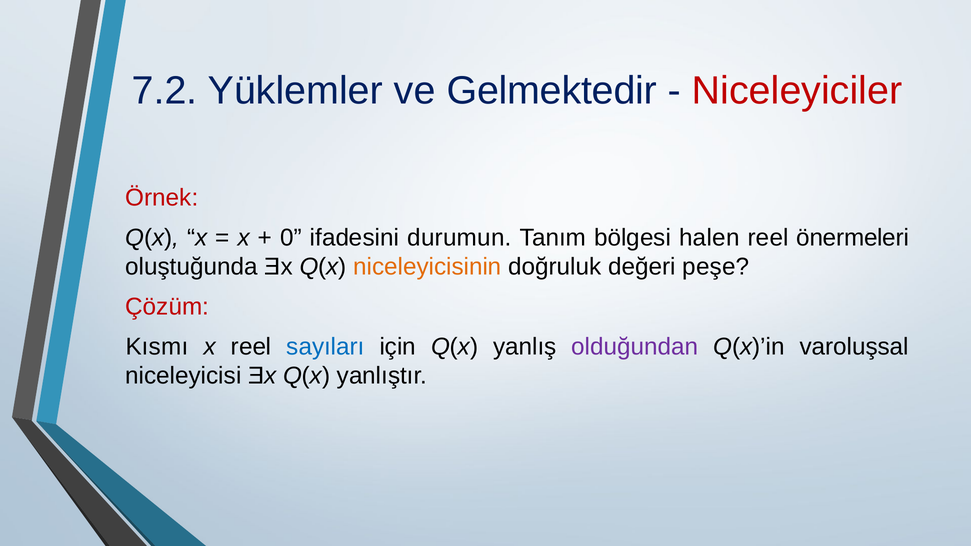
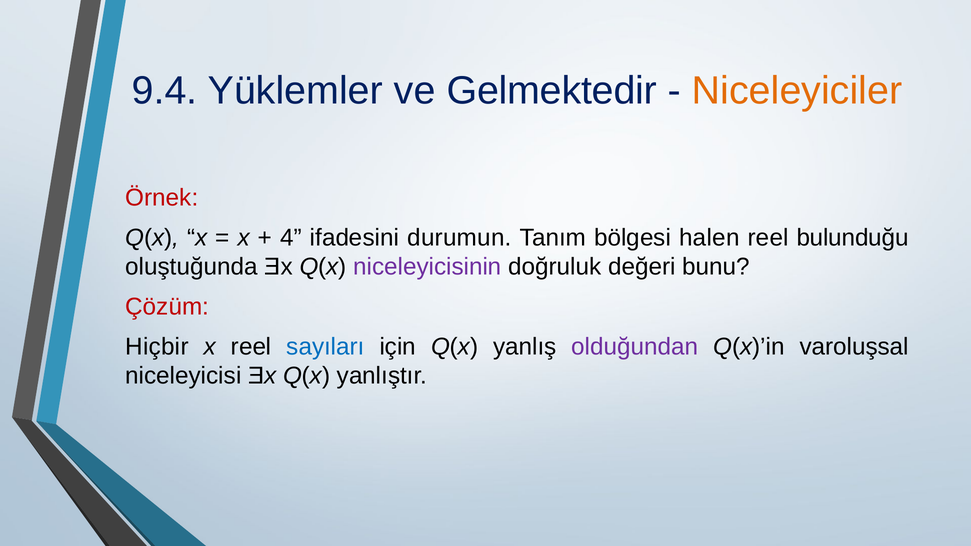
7.2: 7.2 -> 9.4
Niceleyiciler colour: red -> orange
0: 0 -> 4
önermeleri: önermeleri -> bulunduğu
niceleyicisinin colour: orange -> purple
peşe: peşe -> bunu
Kısmı: Kısmı -> Hiçbir
